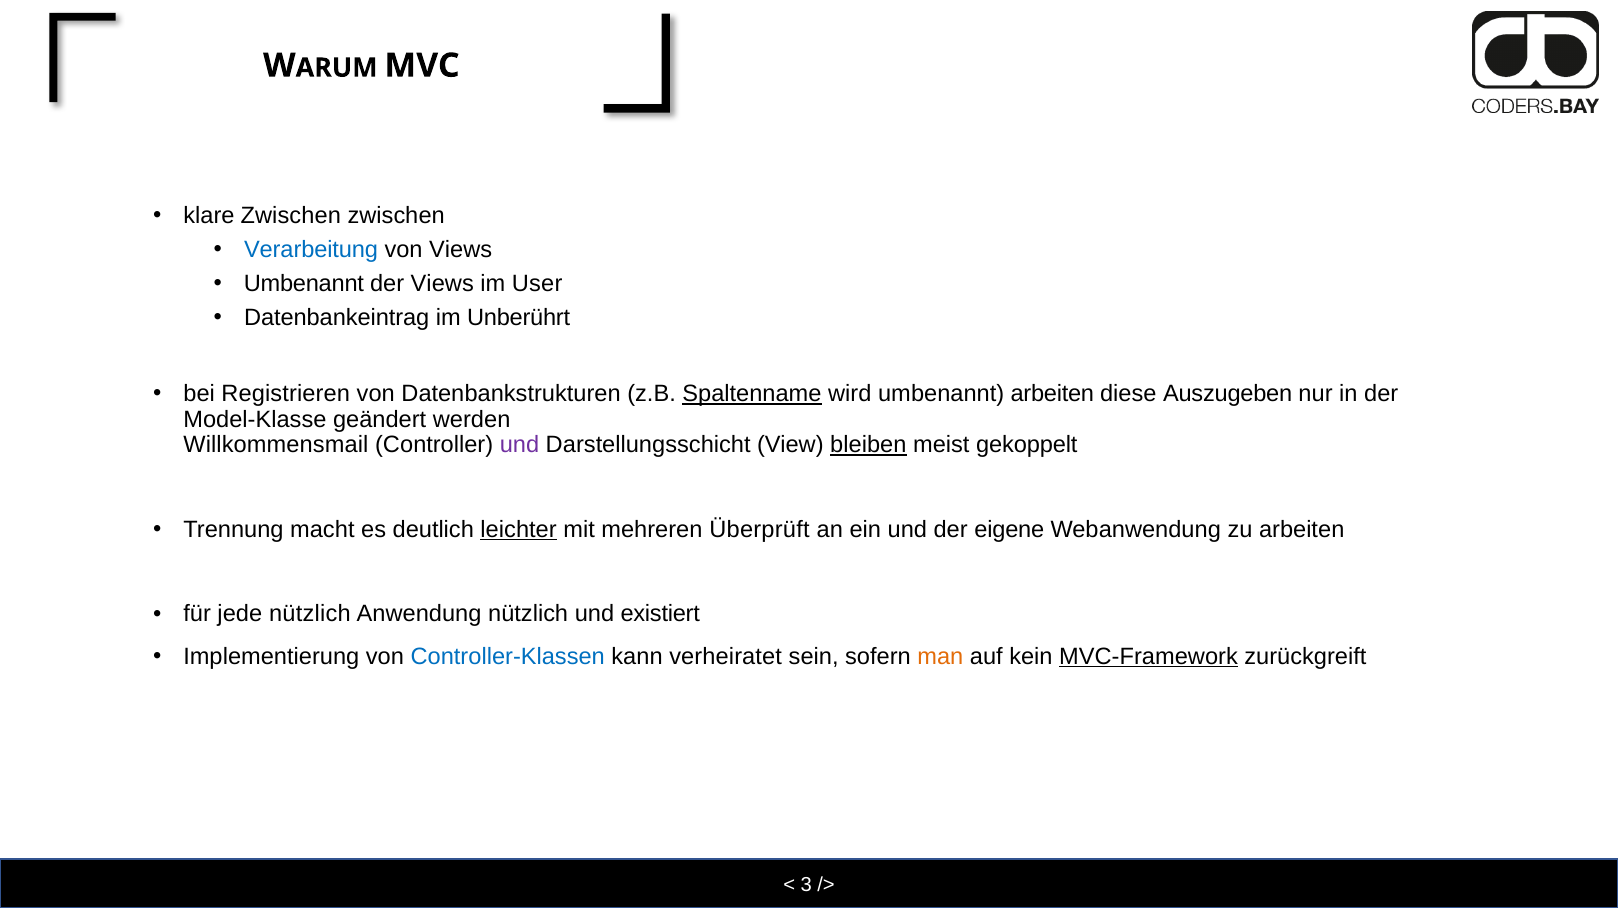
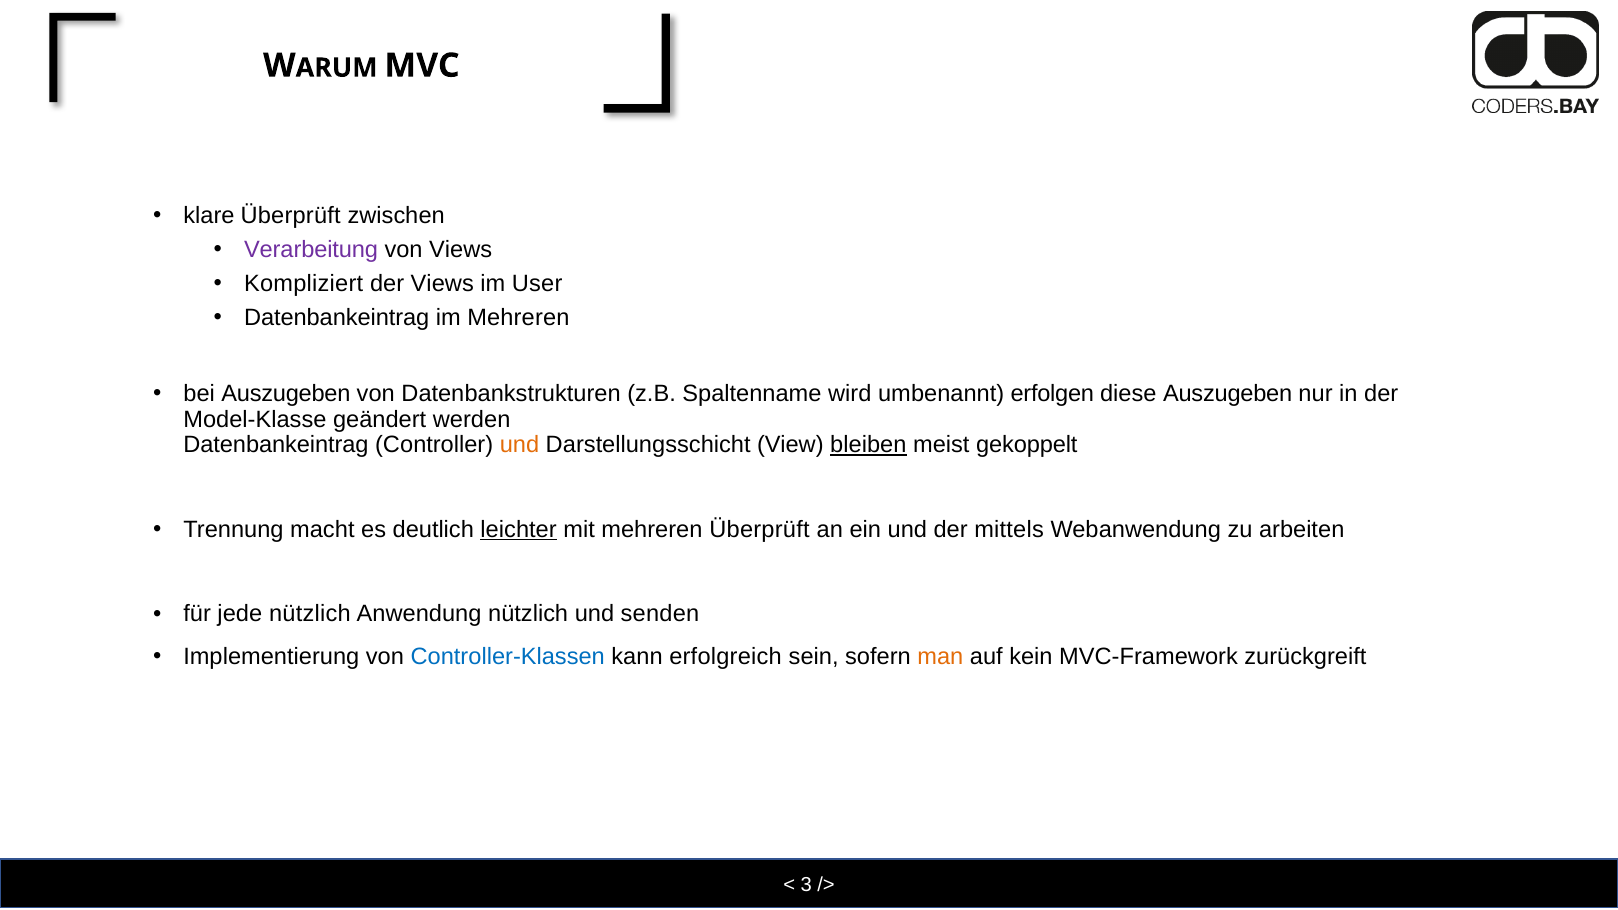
klare Zwischen: Zwischen -> Überprüft
Verarbeitung colour: blue -> purple
Umbenannt at (304, 284): Umbenannt -> Kompliziert
im Unberührt: Unberührt -> Mehreren
bei Registrieren: Registrieren -> Auszugeben
Spaltenname underline: present -> none
umbenannt arbeiten: arbeiten -> erfolgen
Willkommensmail at (276, 445): Willkommensmail -> Datenbankeintrag
und at (520, 445) colour: purple -> orange
eigene: eigene -> mittels
existiert: existiert -> senden
verheiratet: verheiratet -> erfolgreich
MVC-Framework underline: present -> none
